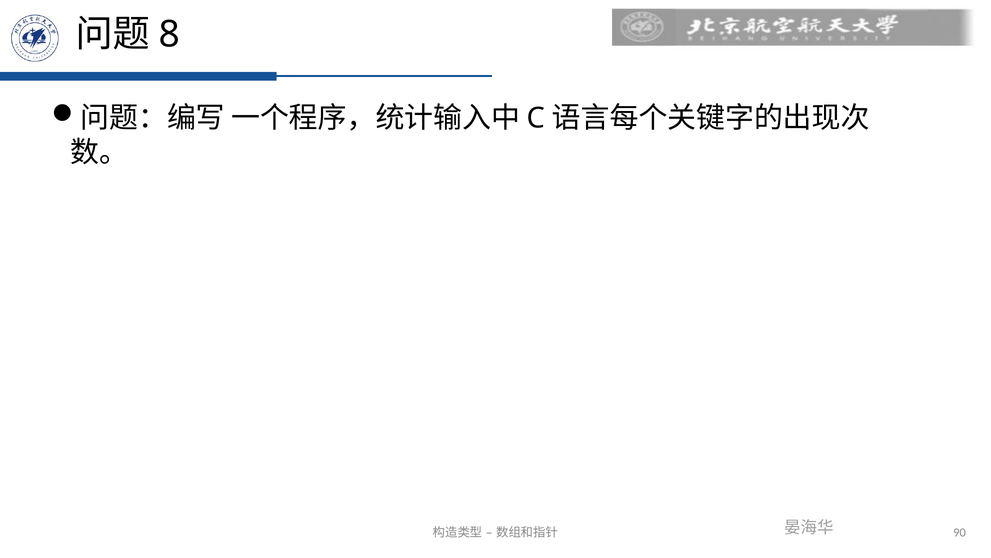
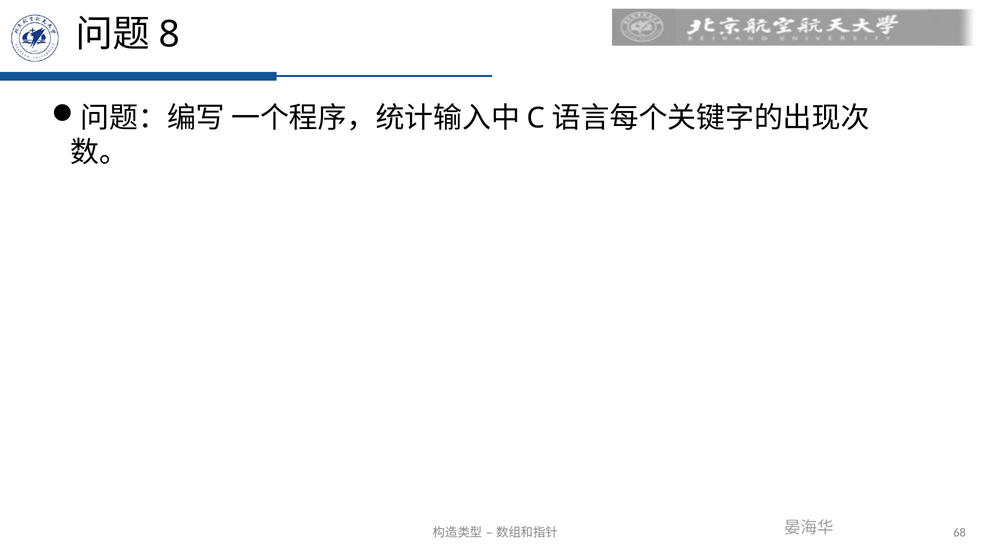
90: 90 -> 68
